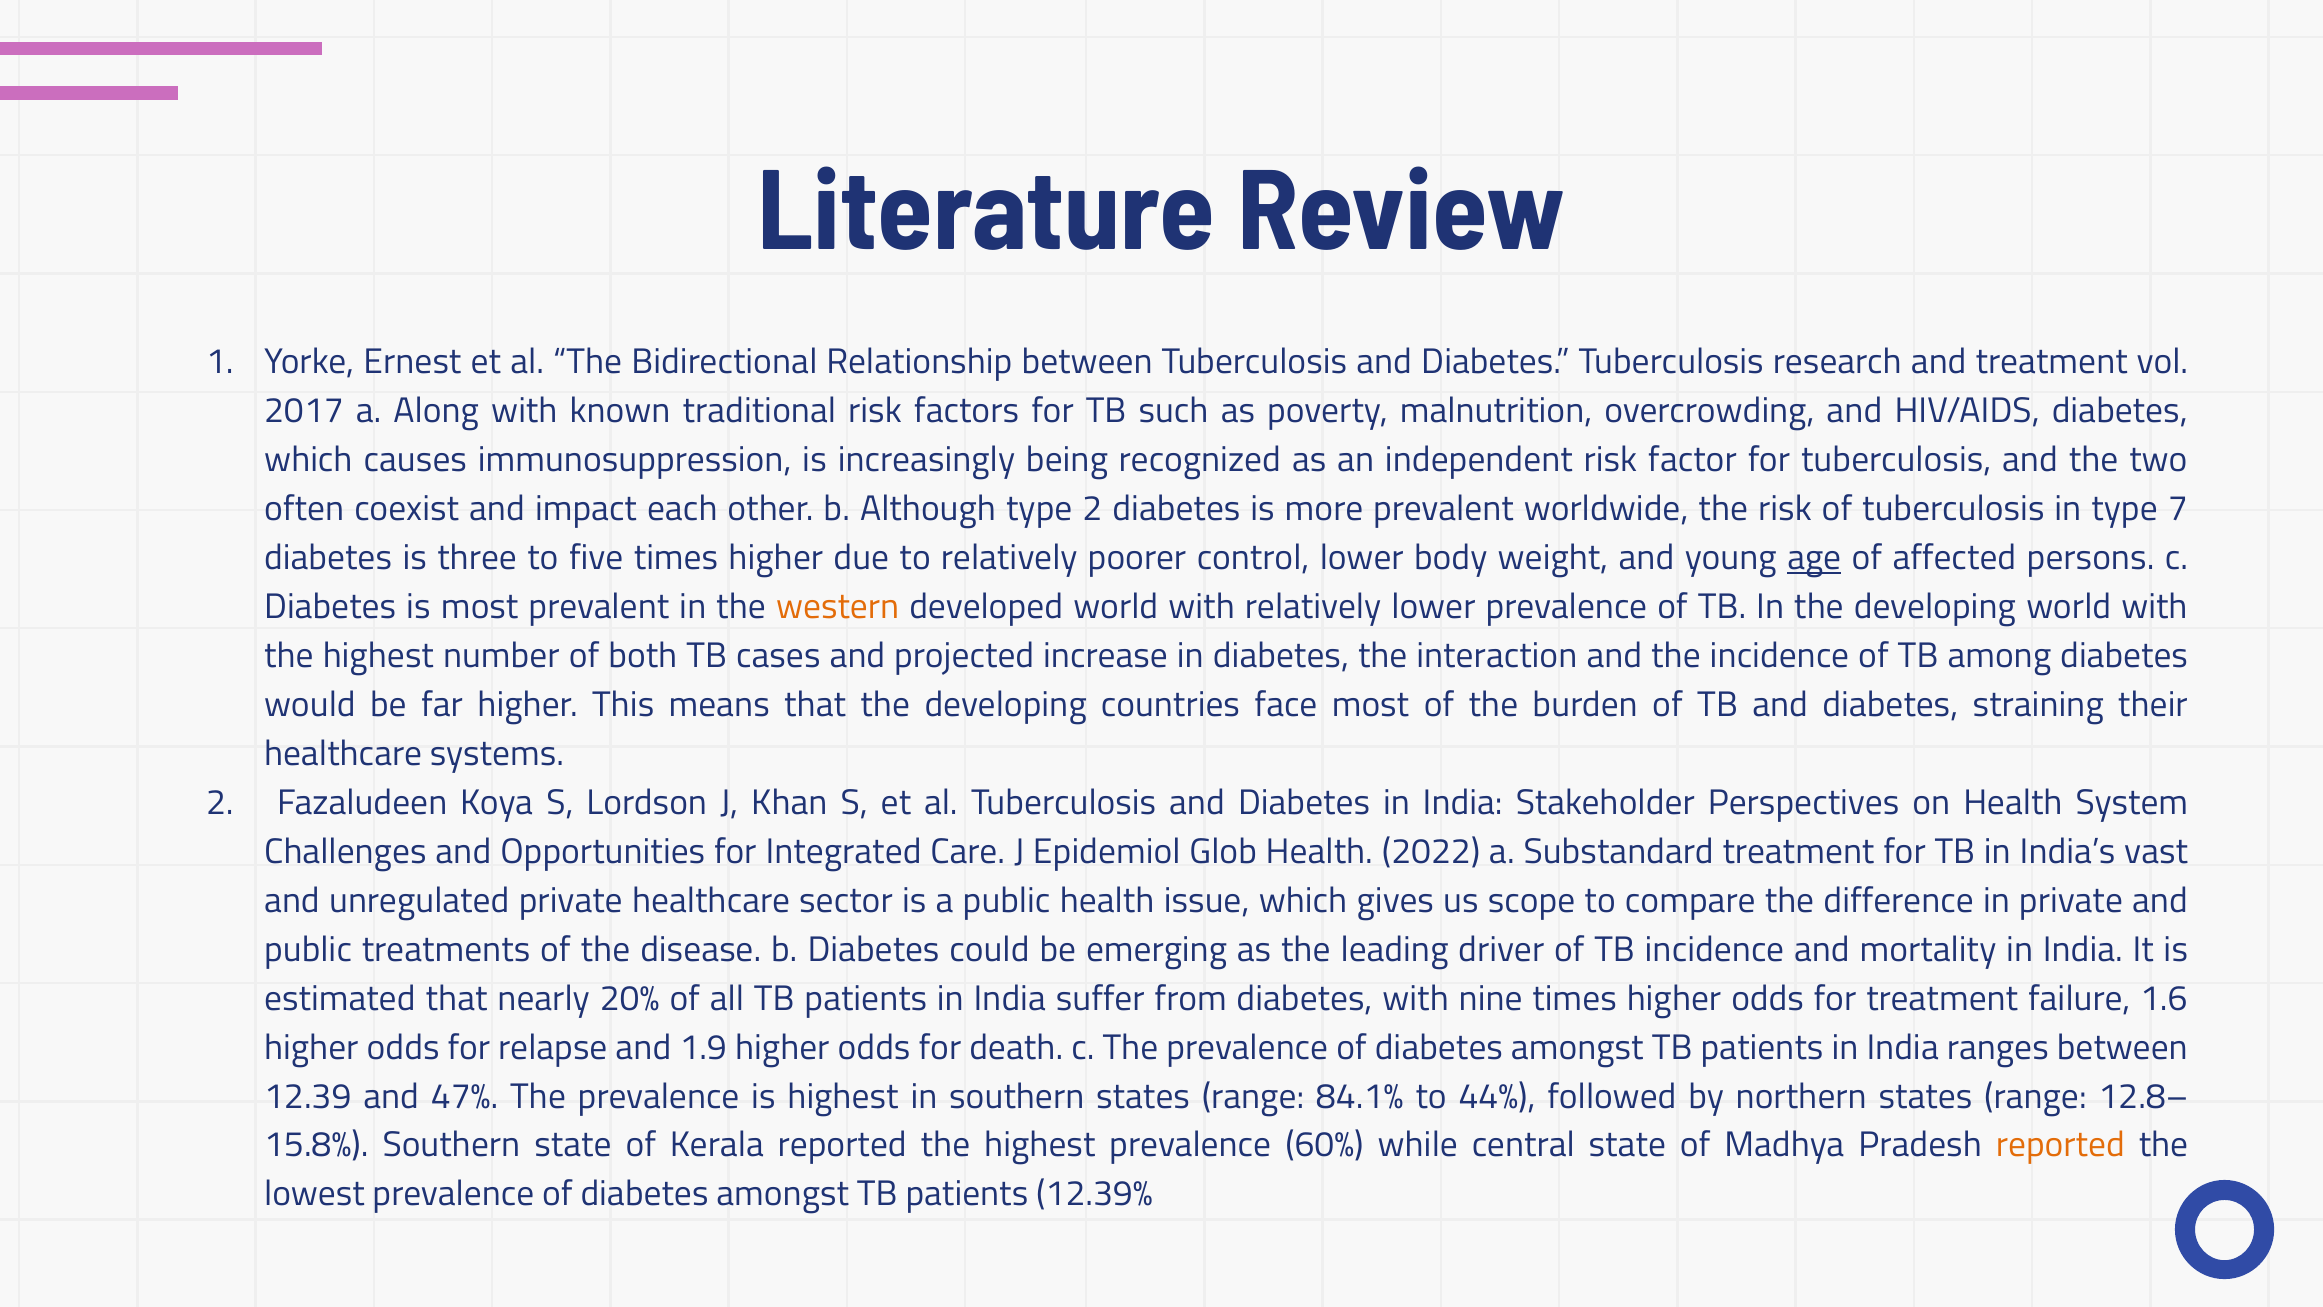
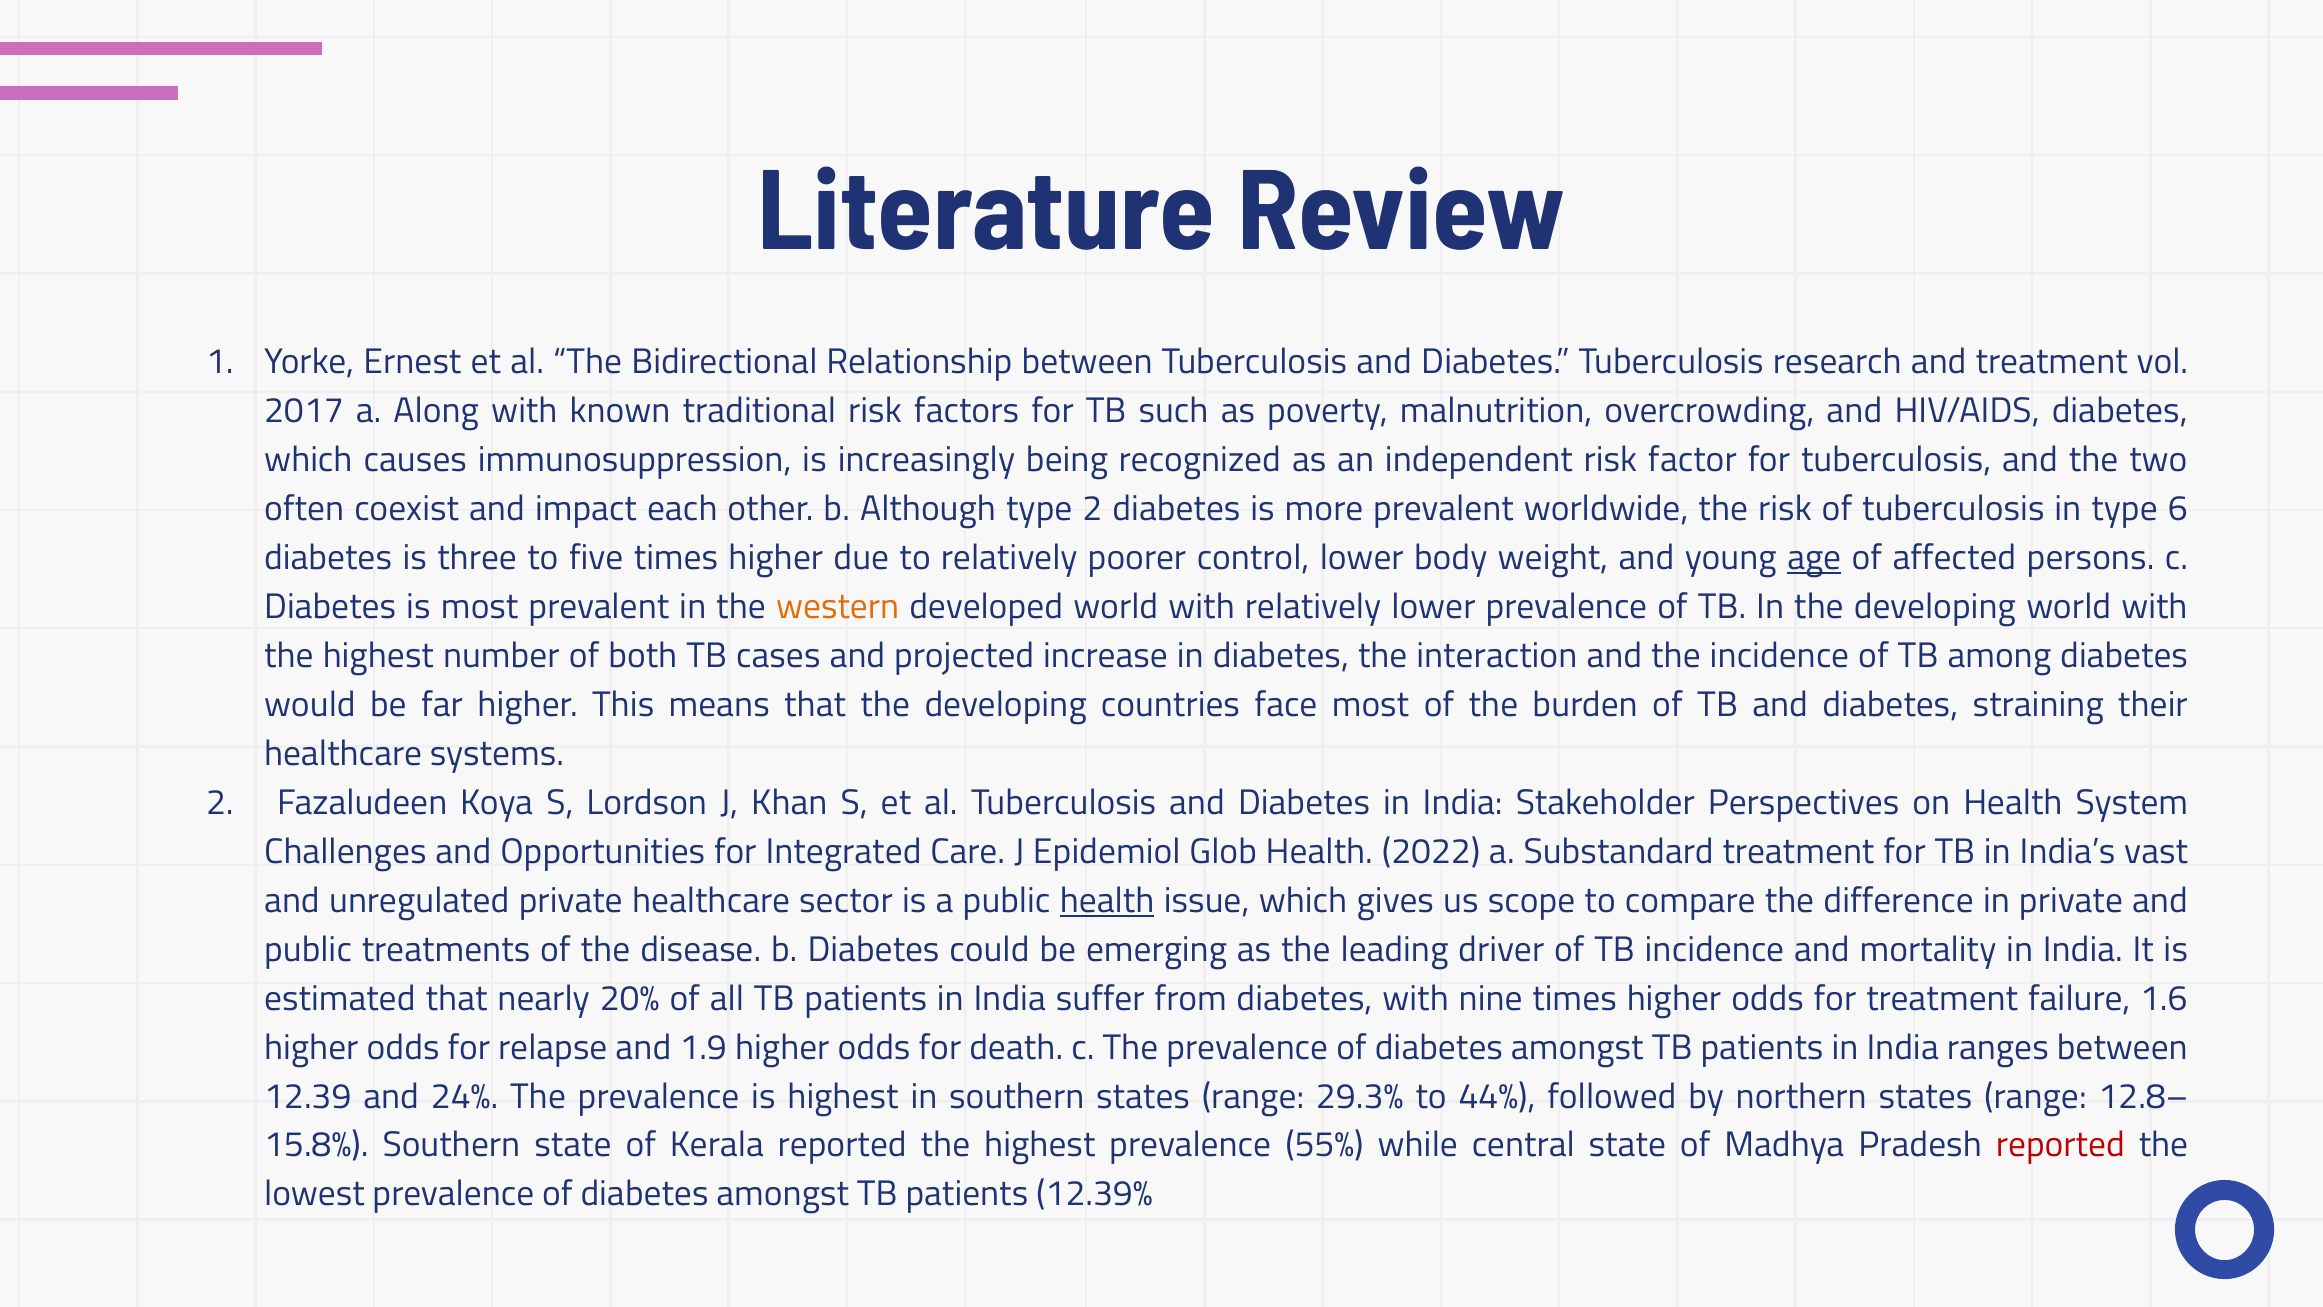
7: 7 -> 6
health at (1107, 900) underline: none -> present
47%: 47% -> 24%
84.1%: 84.1% -> 29.3%
60%: 60% -> 55%
reported at (2060, 1145) colour: orange -> red
